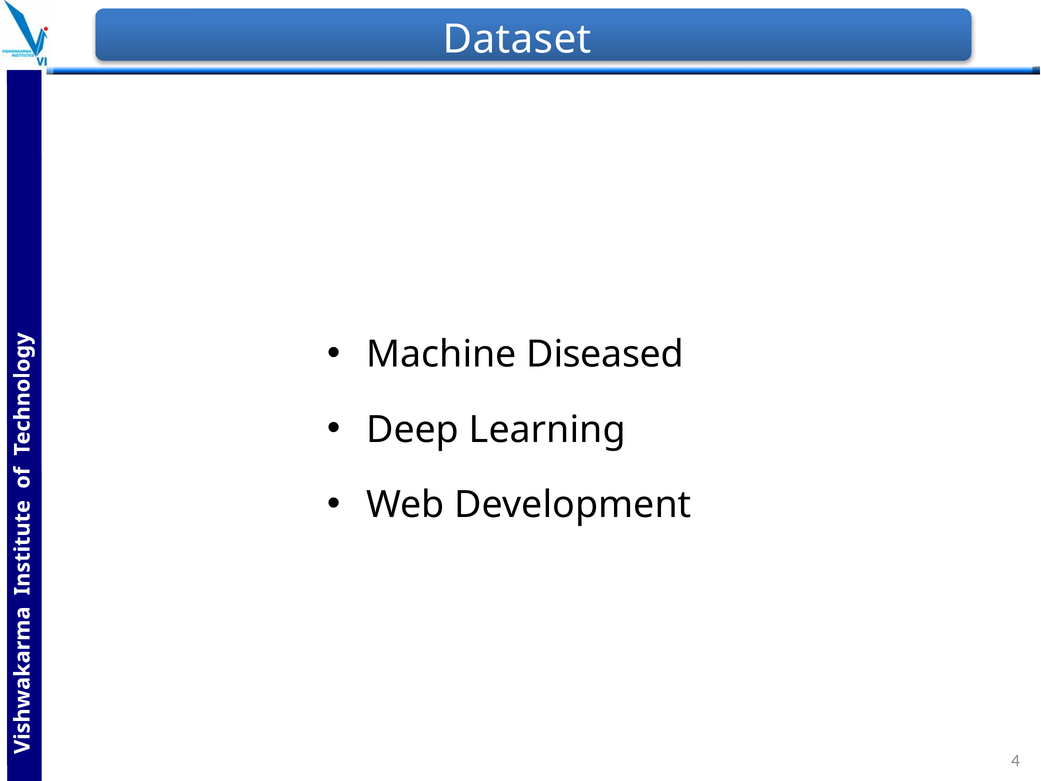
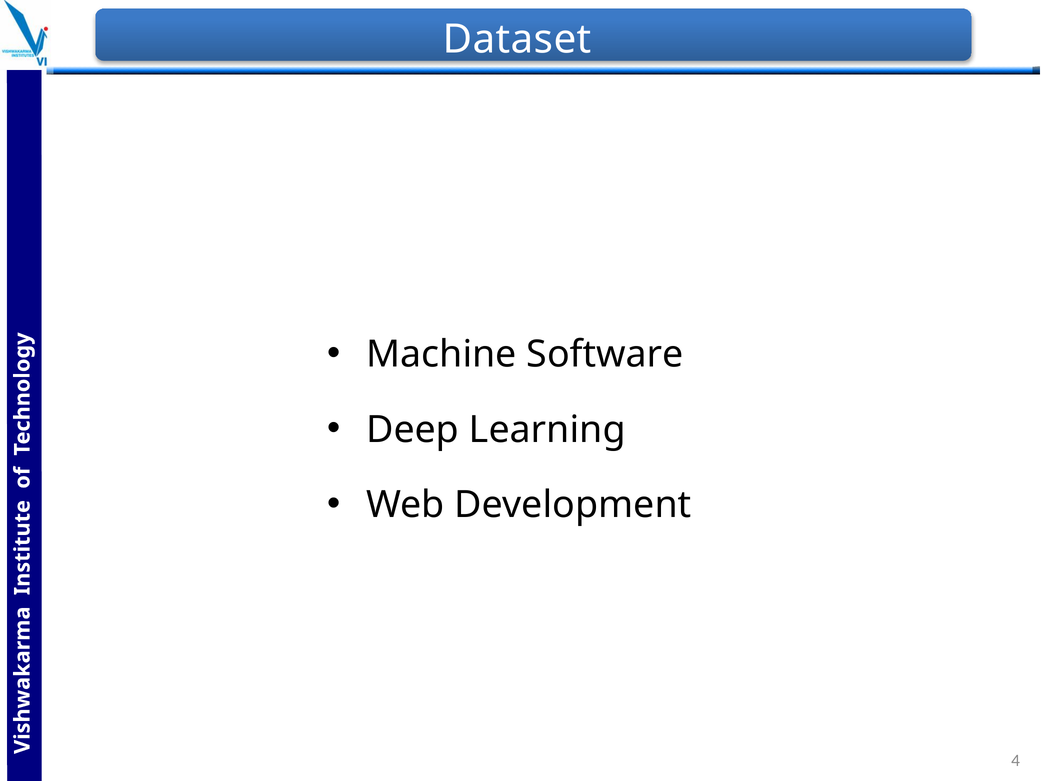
Diseased: Diseased -> Software
